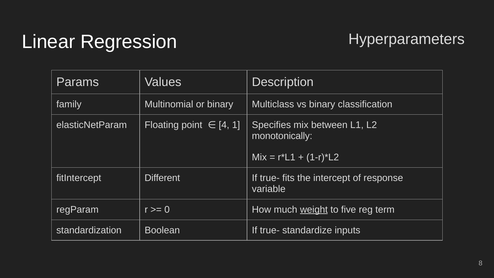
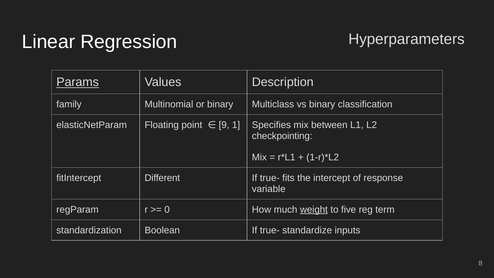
Params underline: none -> present
4: 4 -> 9
monotonically: monotonically -> checkpointing
